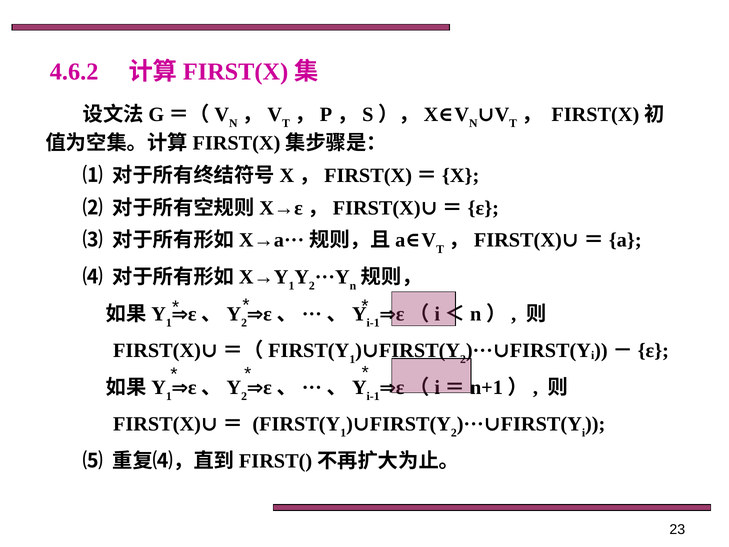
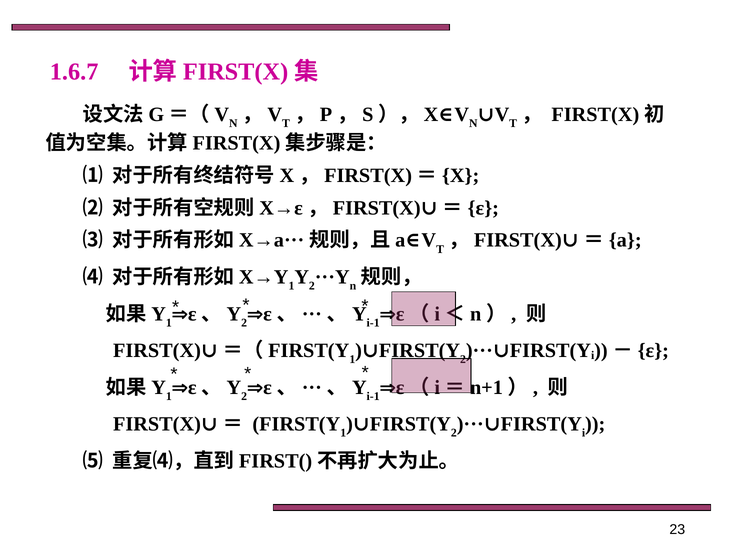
4.6.2: 4.6.2 -> 1.6.7
